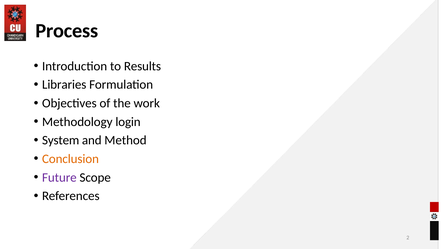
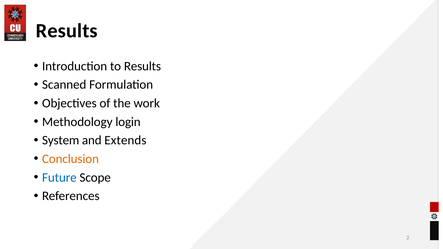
Process at (67, 31): Process -> Results
Libraries: Libraries -> Scanned
Method: Method -> Extends
Future colour: purple -> blue
